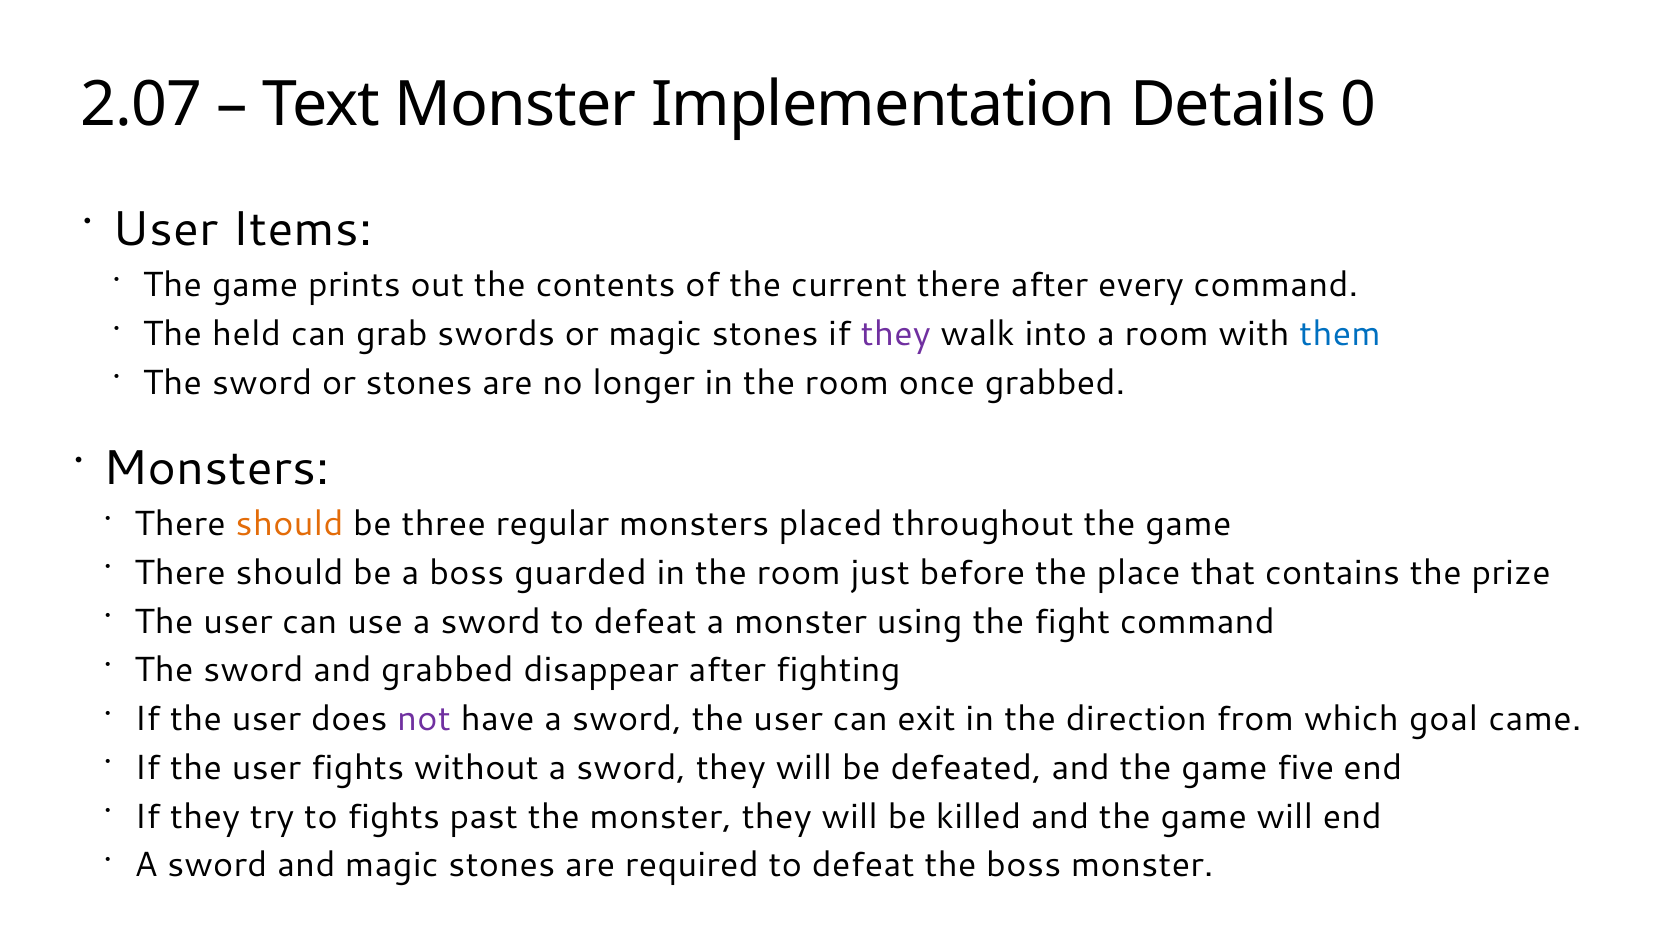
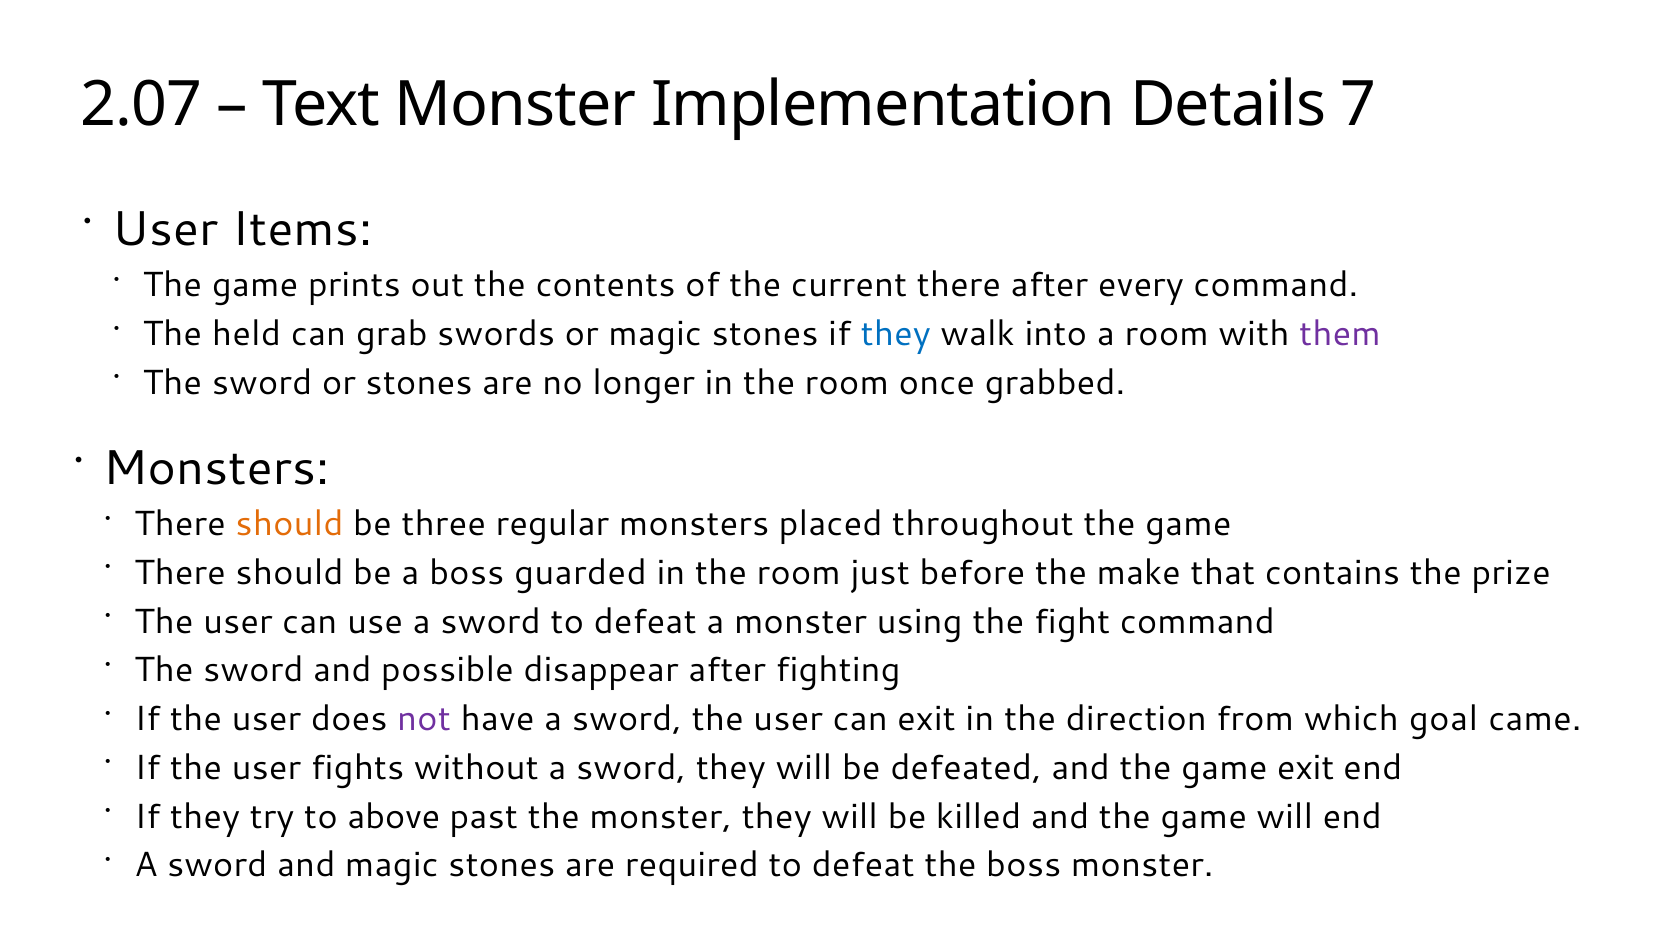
0: 0 -> 7
they at (896, 334) colour: purple -> blue
them colour: blue -> purple
place: place -> make
and grabbed: grabbed -> possible
game five: five -> exit
to fights: fights -> above
